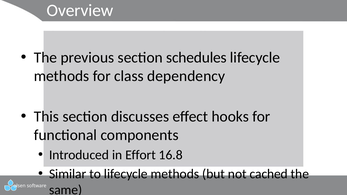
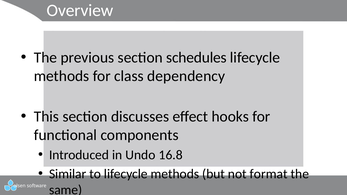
Effort: Effort -> Undo
cached: cached -> format
